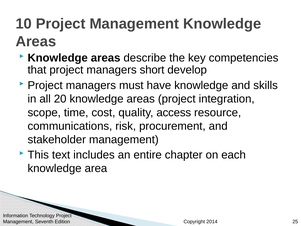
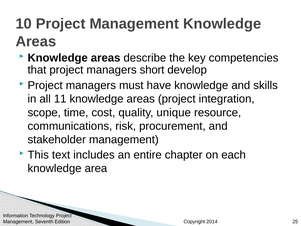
20: 20 -> 11
access: access -> unique
